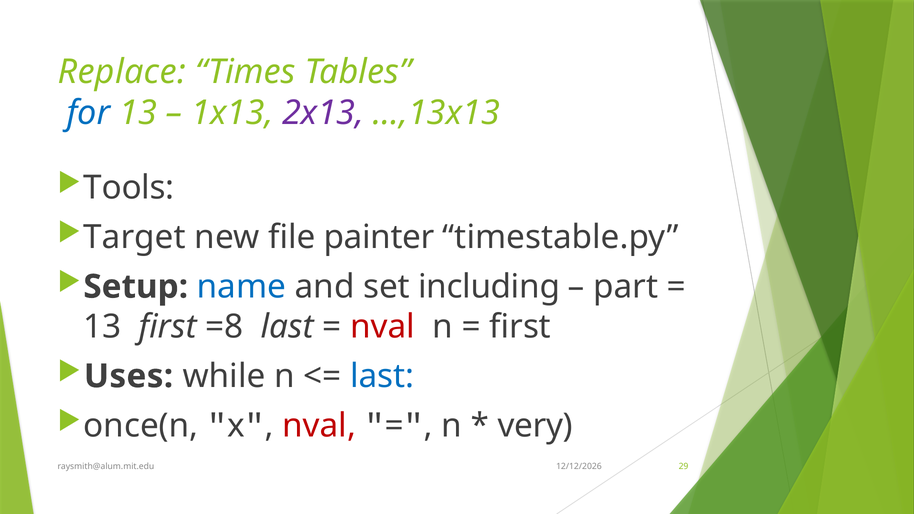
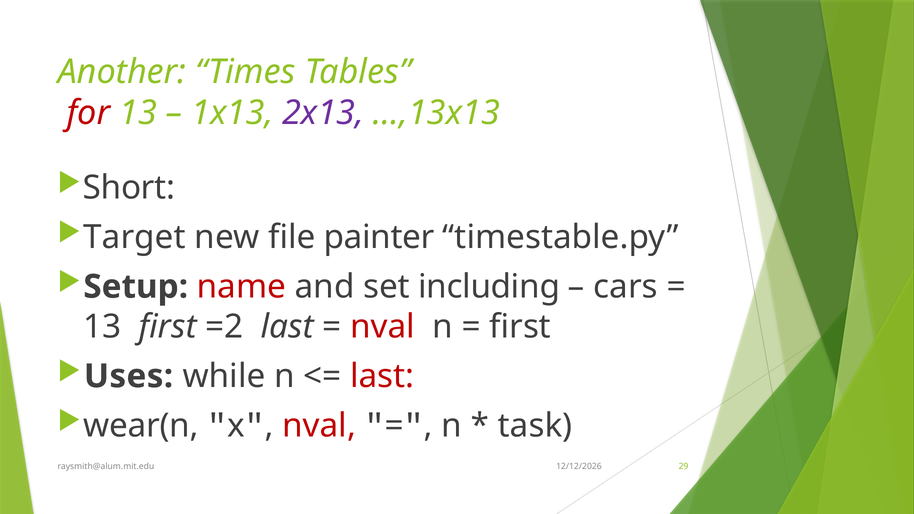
Replace: Replace -> Another
for colour: blue -> red
Tools: Tools -> Short
name colour: blue -> red
part: part -> cars
=8: =8 -> =2
last at (382, 376) colour: blue -> red
once(n: once(n -> wear(n
very: very -> task
